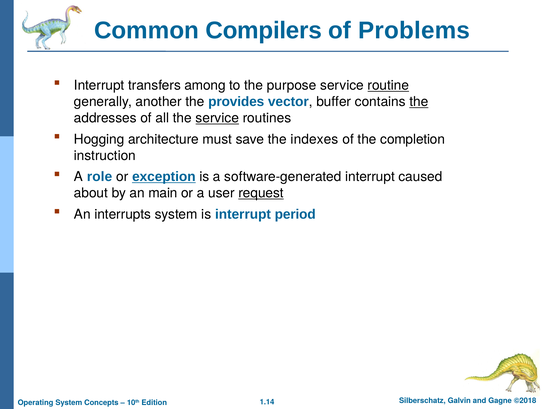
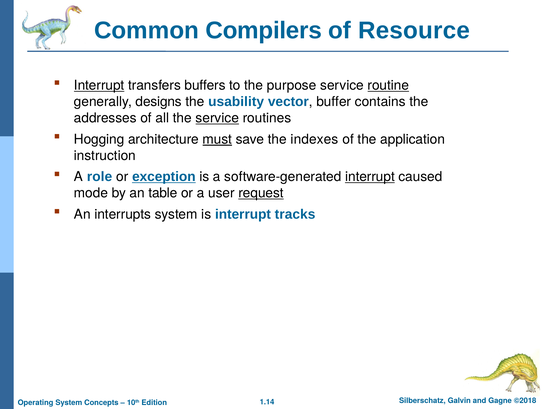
Problems: Problems -> Resource
Interrupt at (99, 85) underline: none -> present
among: among -> buffers
another: another -> designs
provides: provides -> usability
the at (419, 102) underline: present -> none
must underline: none -> present
completion: completion -> application
interrupt at (370, 177) underline: none -> present
about: about -> mode
main: main -> table
period: period -> tracks
